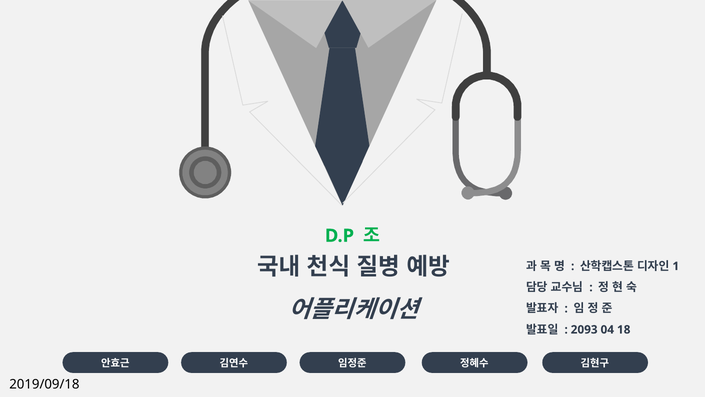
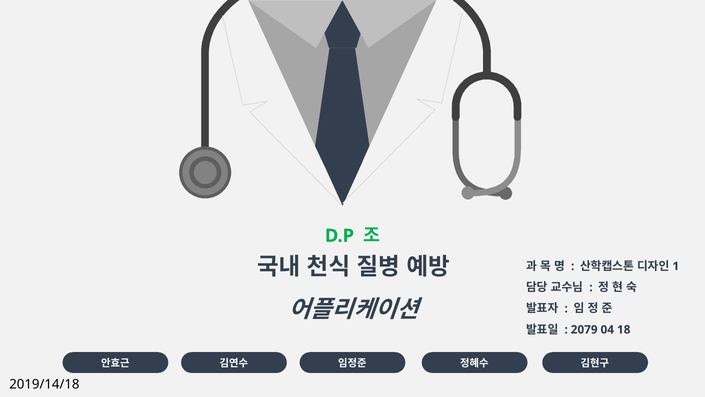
2093: 2093 -> 2079
2019/09/18: 2019/09/18 -> 2019/14/18
